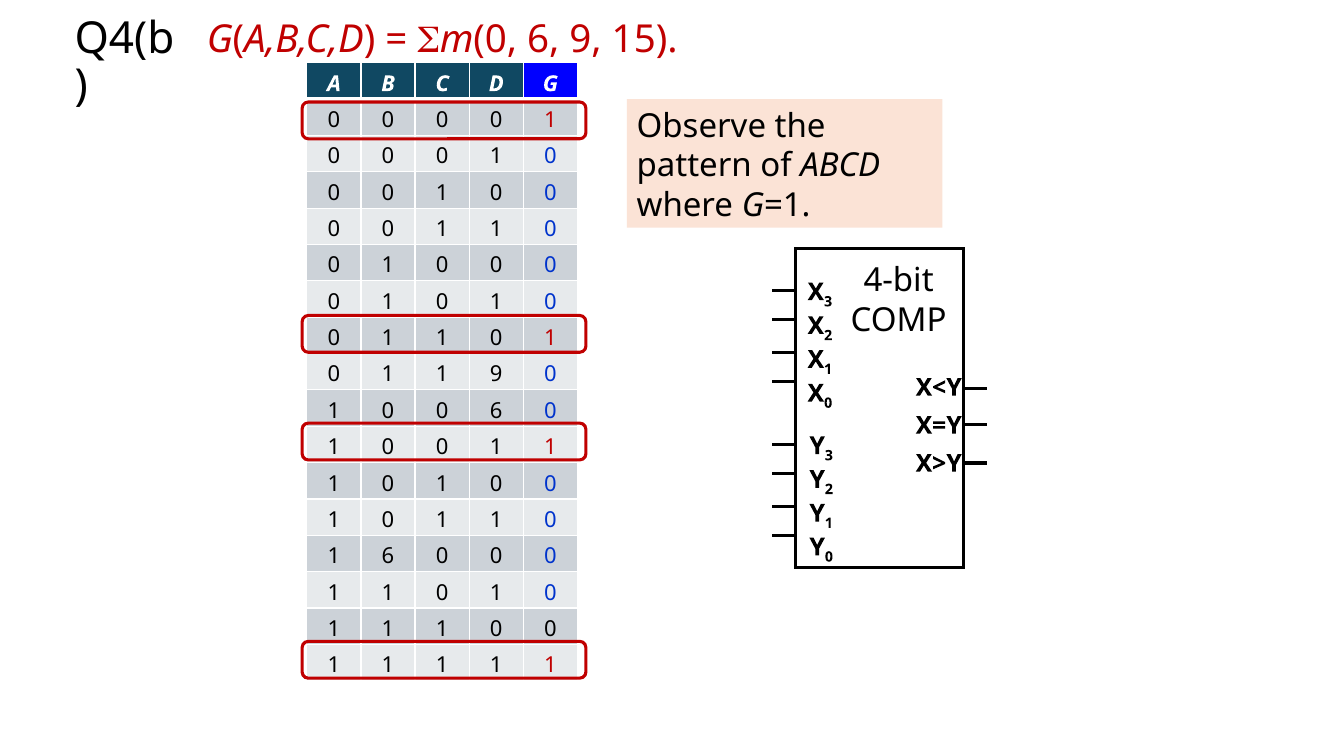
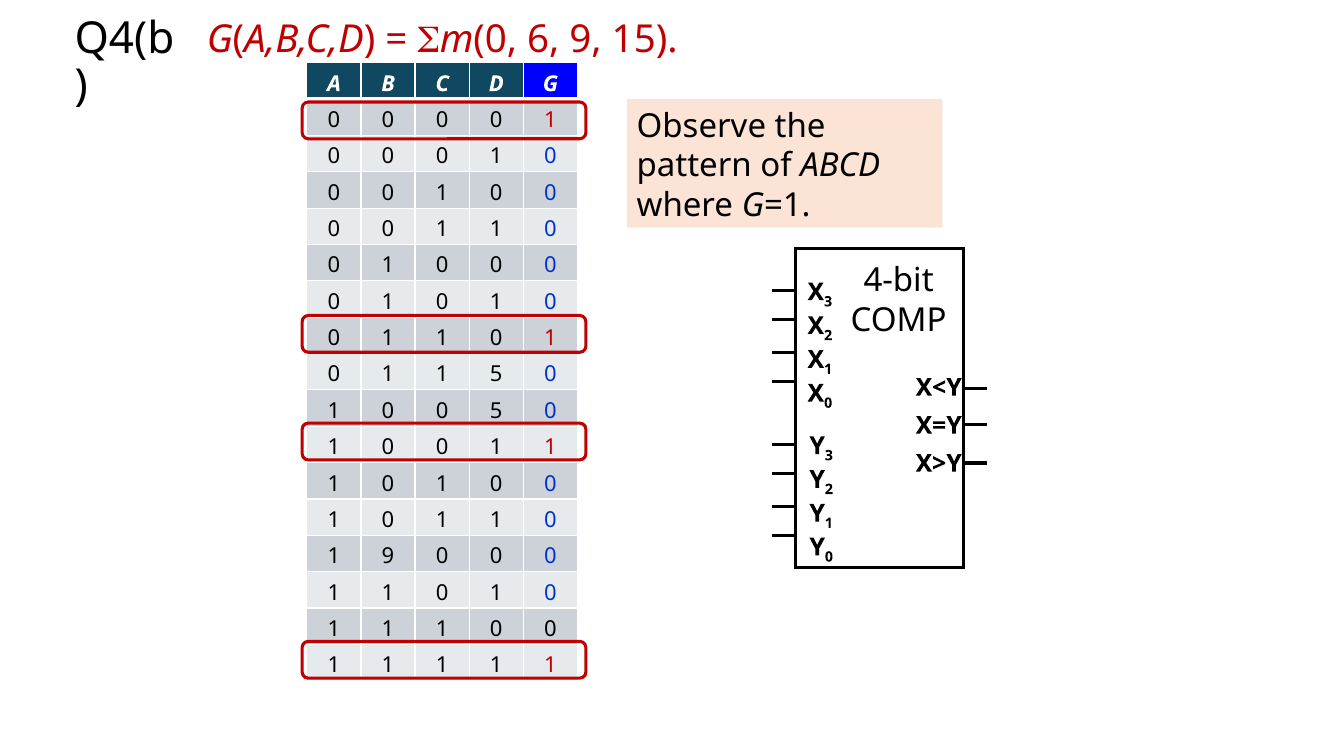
1 9: 9 -> 5
0 6: 6 -> 5
1 6: 6 -> 9
